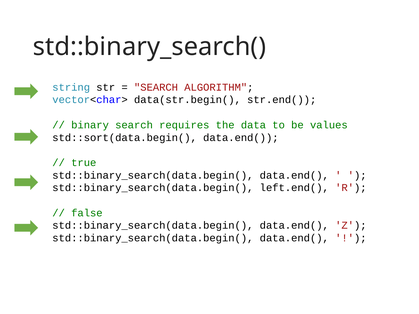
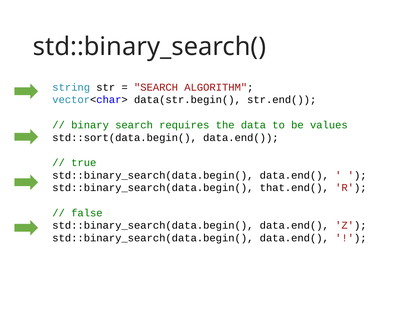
left.end(: left.end( -> that.end(
